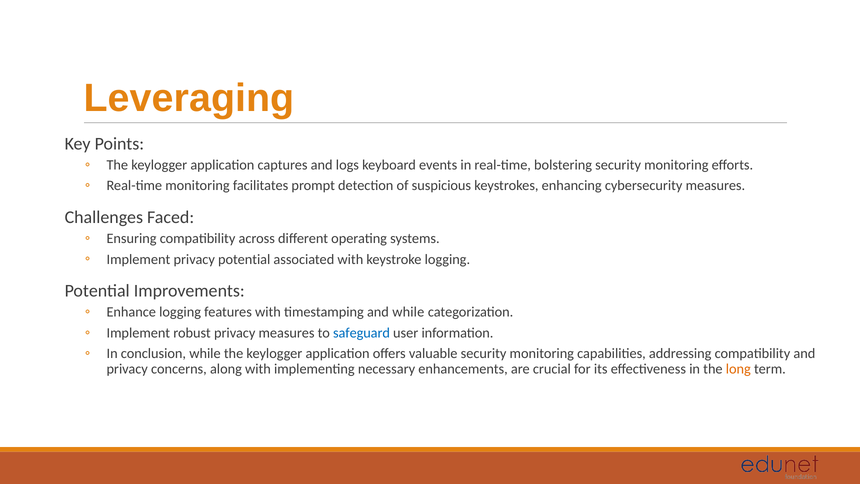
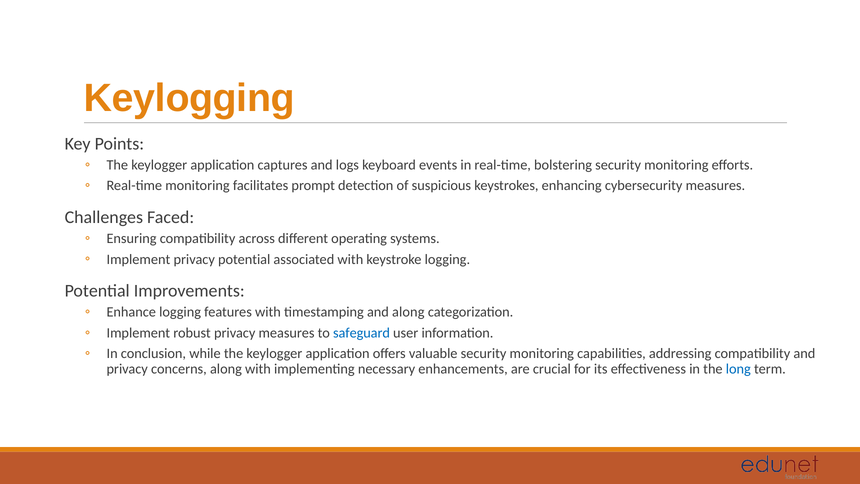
Leveraging: Leveraging -> Keylogging
and while: while -> along
long colour: orange -> blue
